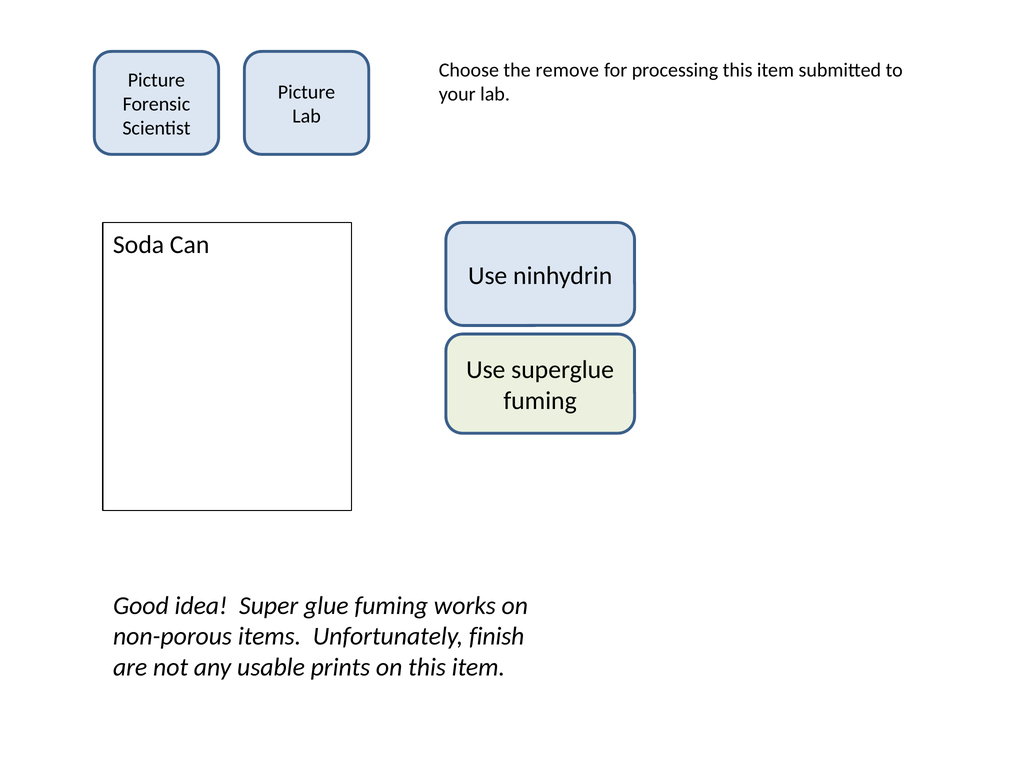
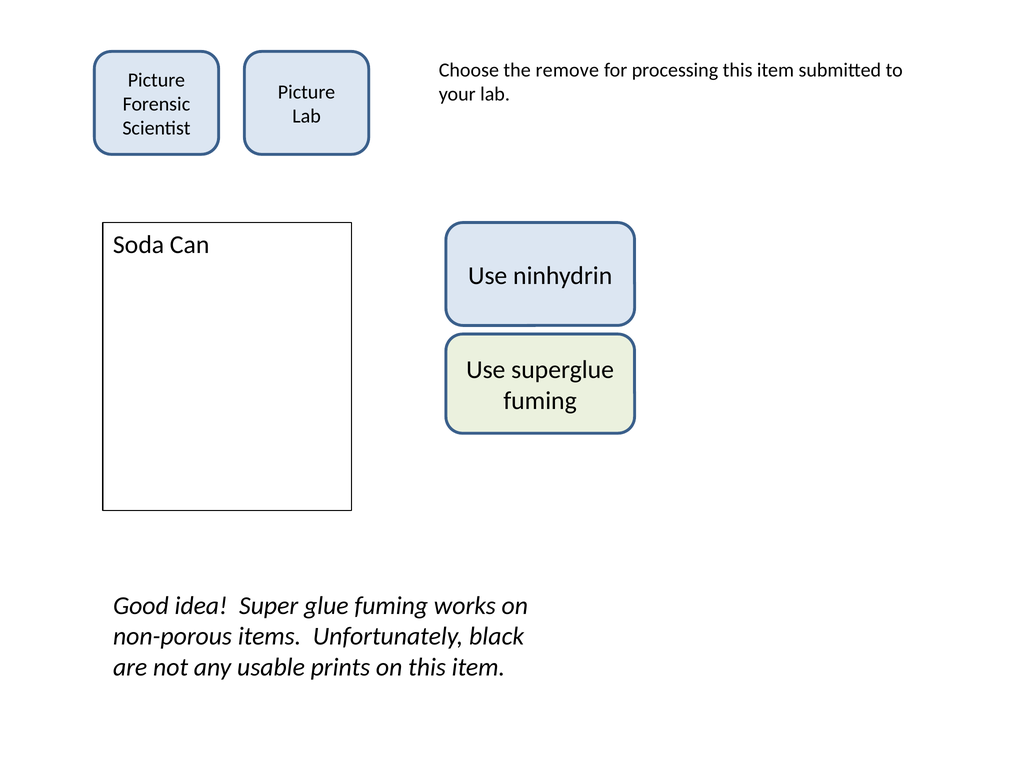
finish: finish -> black
